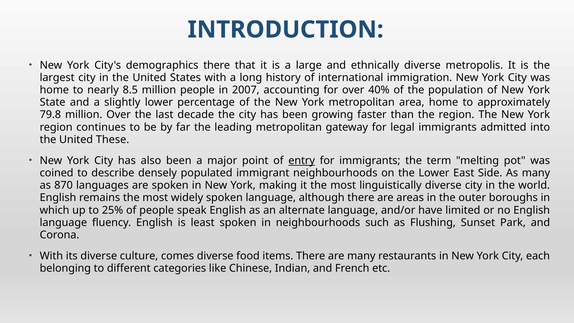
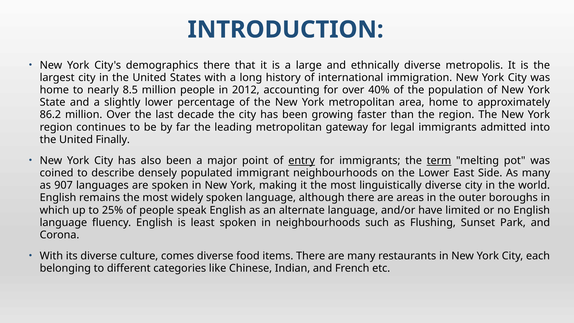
2007: 2007 -> 2012
79.8: 79.8 -> 86.2
These: These -> Finally
term underline: none -> present
870: 870 -> 907
